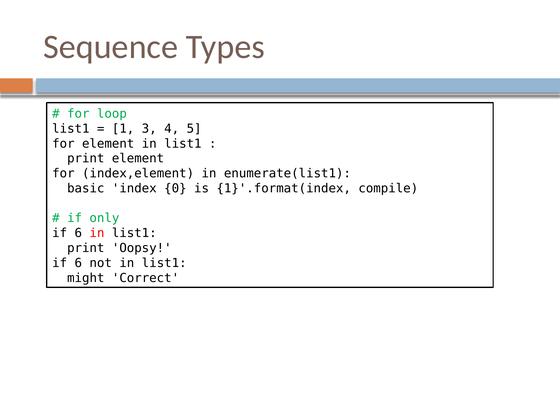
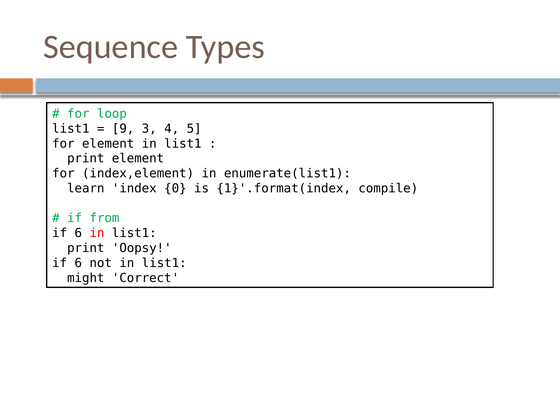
1: 1 -> 9
basic: basic -> learn
only: only -> from
